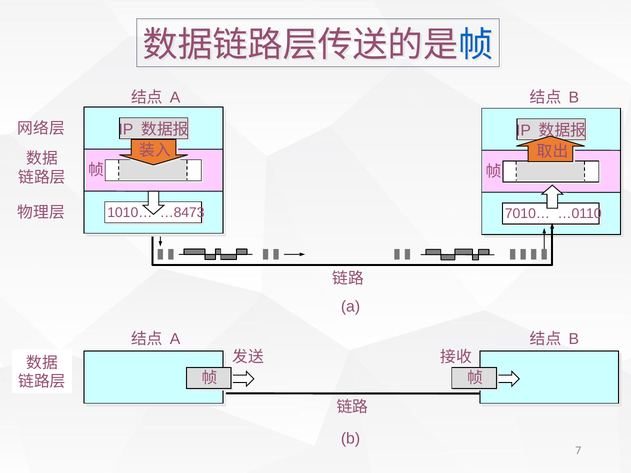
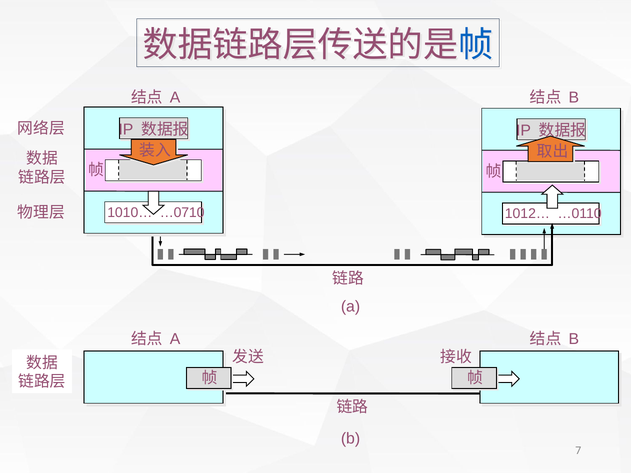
…8473: …8473 -> …0710
7010…: 7010… -> 1012…
